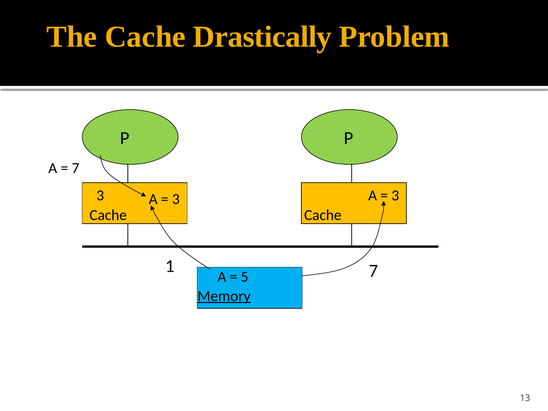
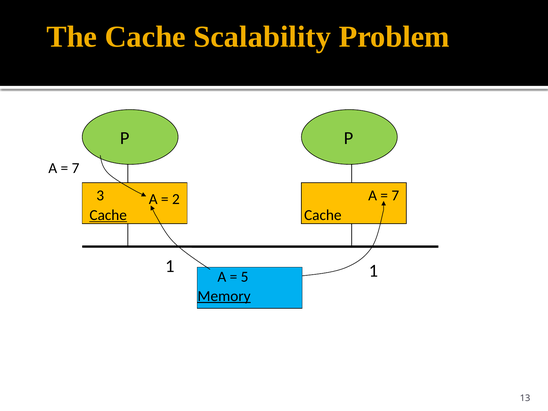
Drastically: Drastically -> Scalability
3 at (176, 199): 3 -> 2
3 at (395, 196): 3 -> 7
Cache at (108, 215) underline: none -> present
1 7: 7 -> 1
